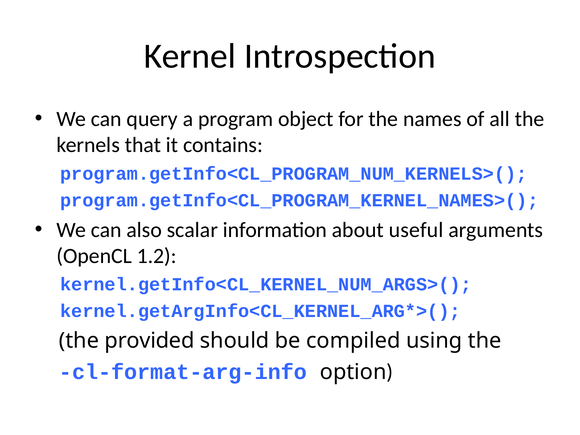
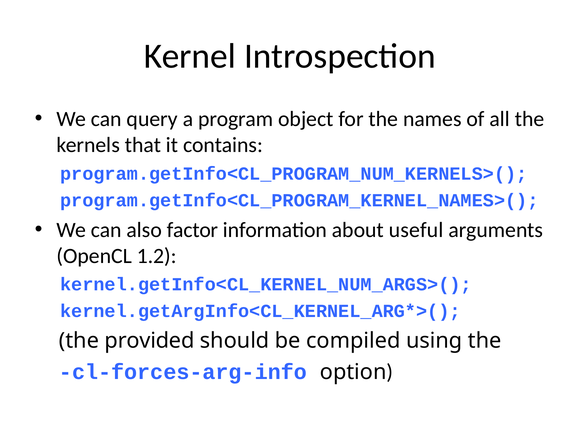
scalar: scalar -> factor
cl-format-arg-info: cl-format-arg-info -> cl-forces-arg-info
